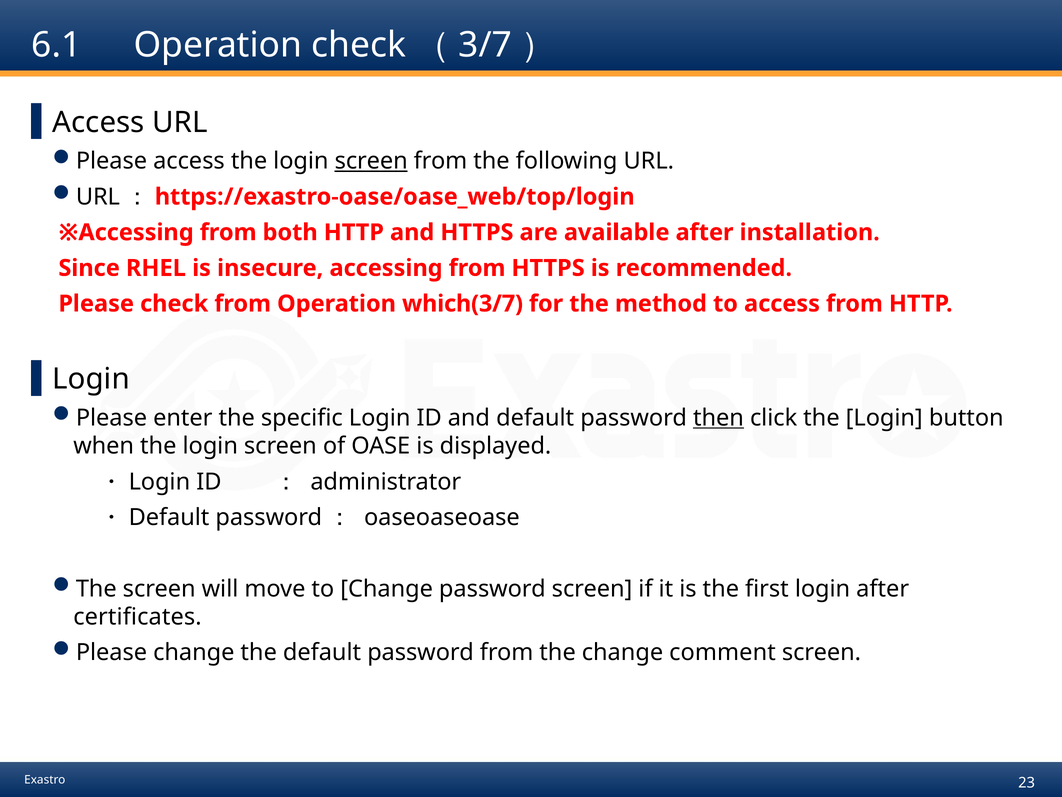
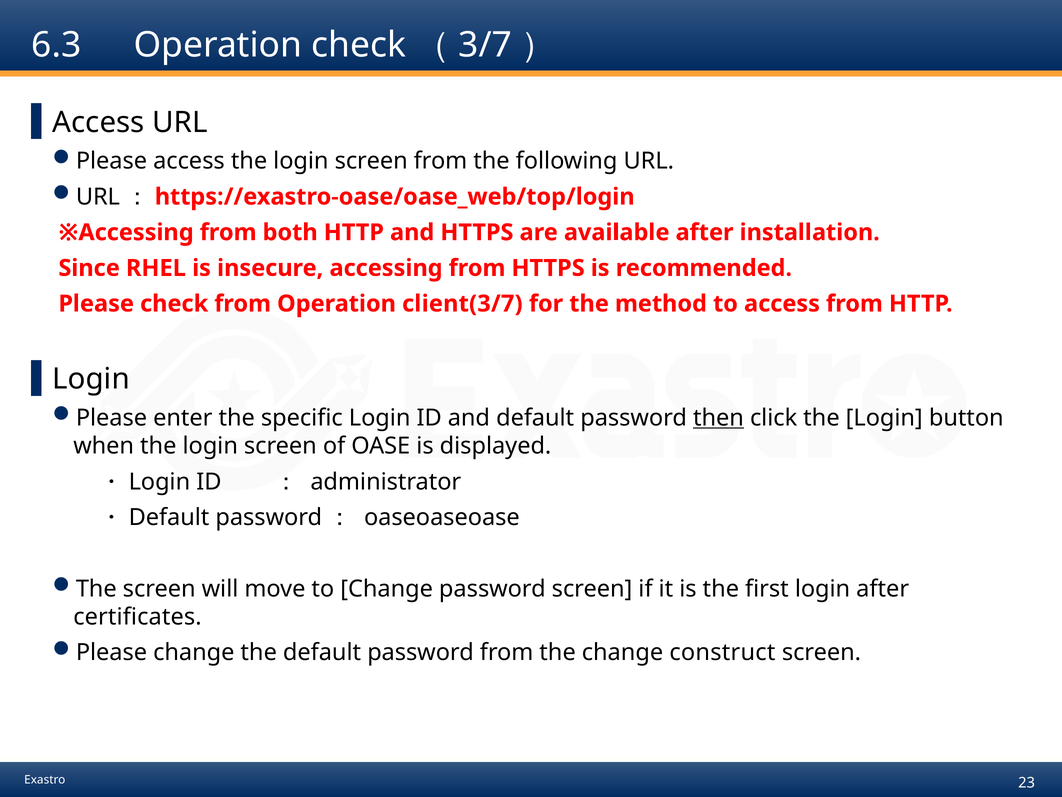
6.1: 6.1 -> 6.3
screen at (371, 161) underline: present -> none
which(3/7: which(3/7 -> client(3/7
comment: comment -> construct
